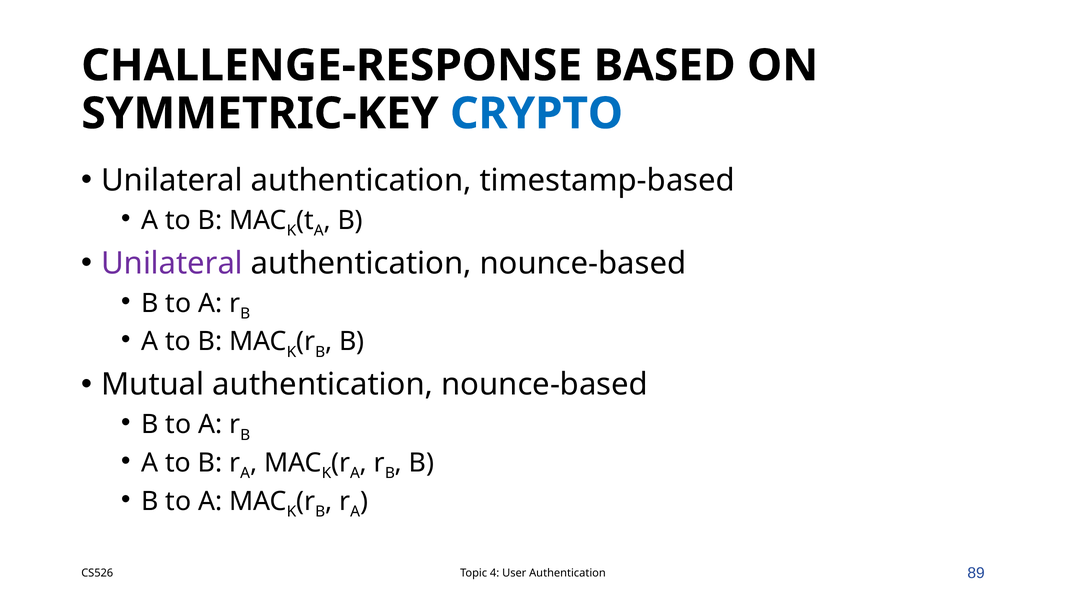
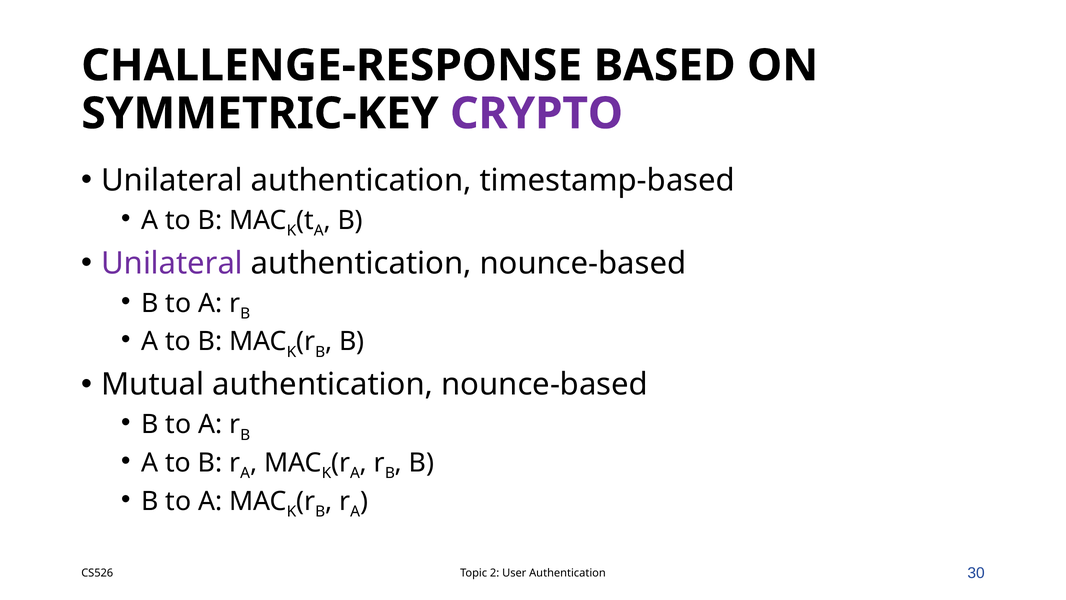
CRYPTO colour: blue -> purple
4: 4 -> 2
89: 89 -> 30
